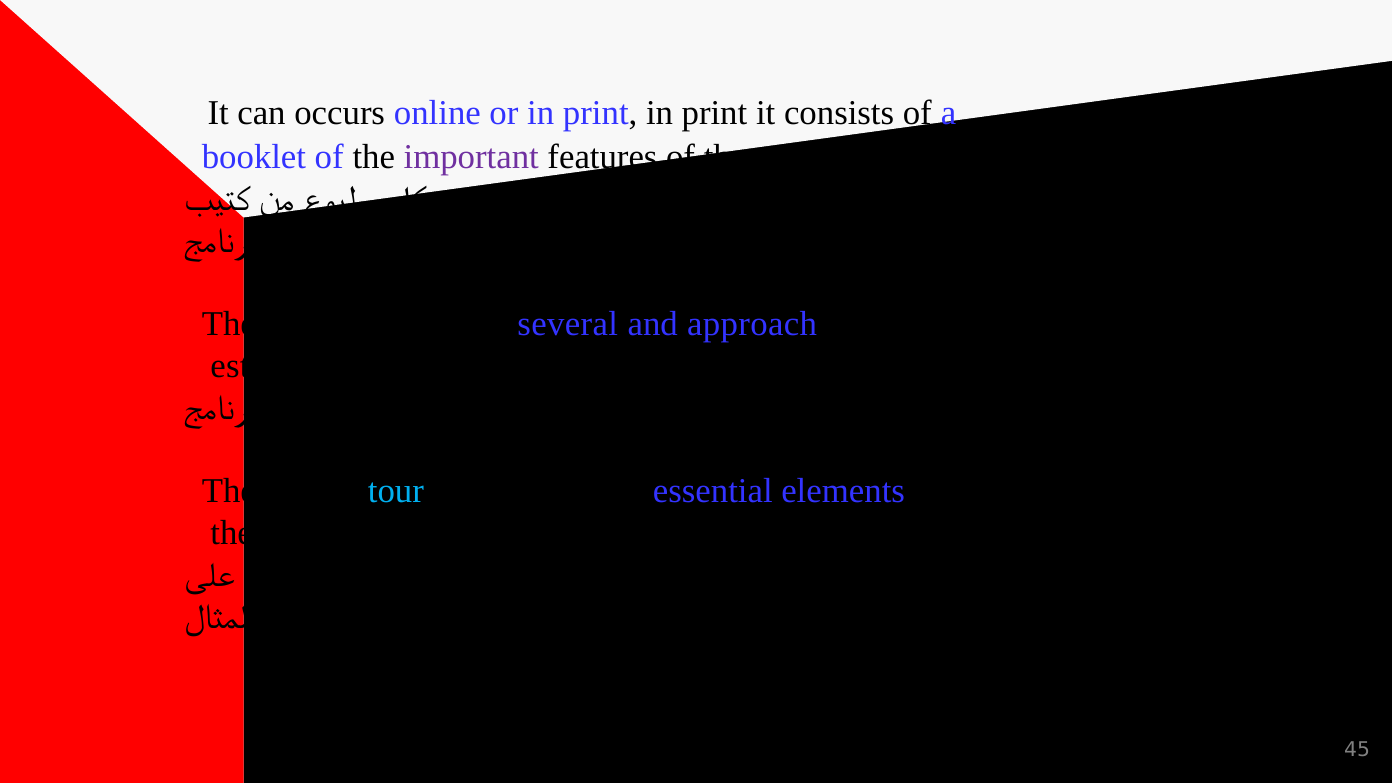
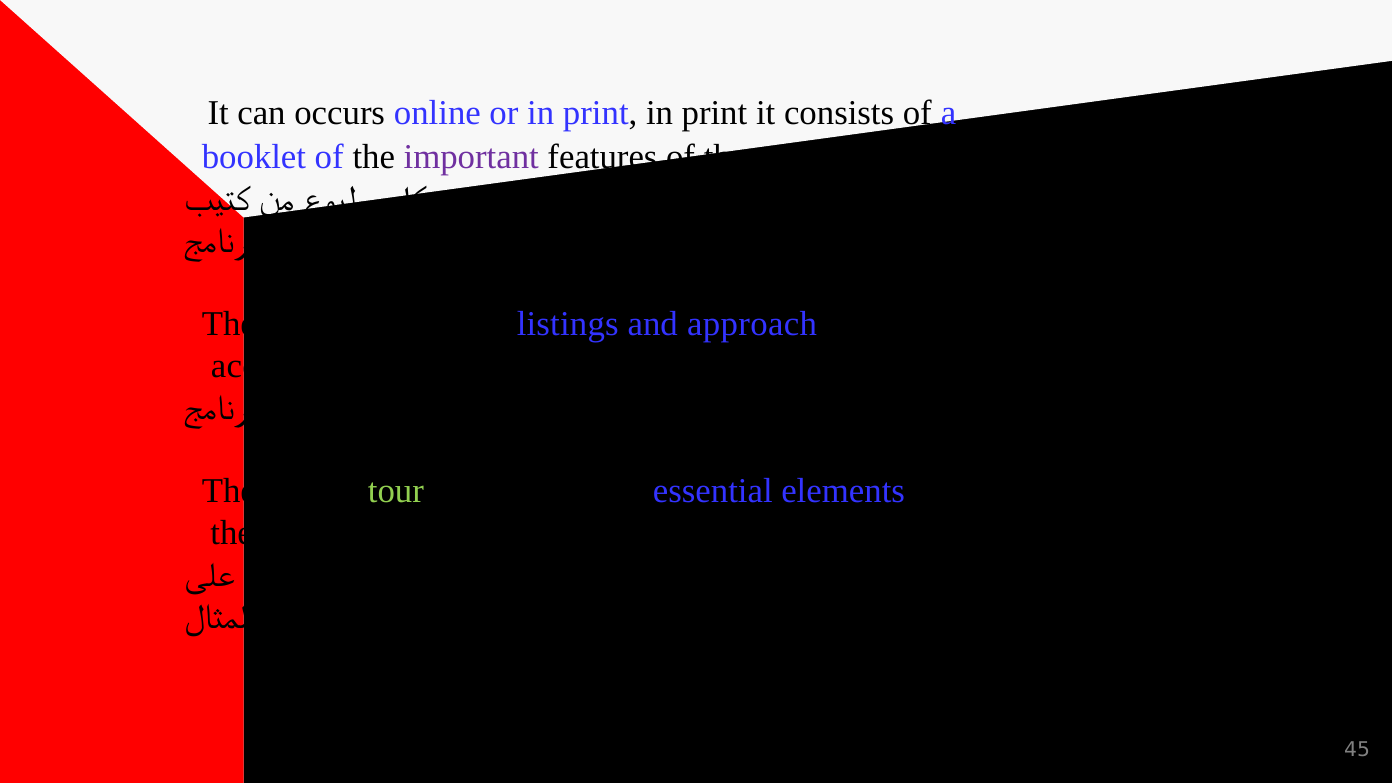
several: several -> listings
estimating: estimating -> accurately
tour colour: light blue -> light green
